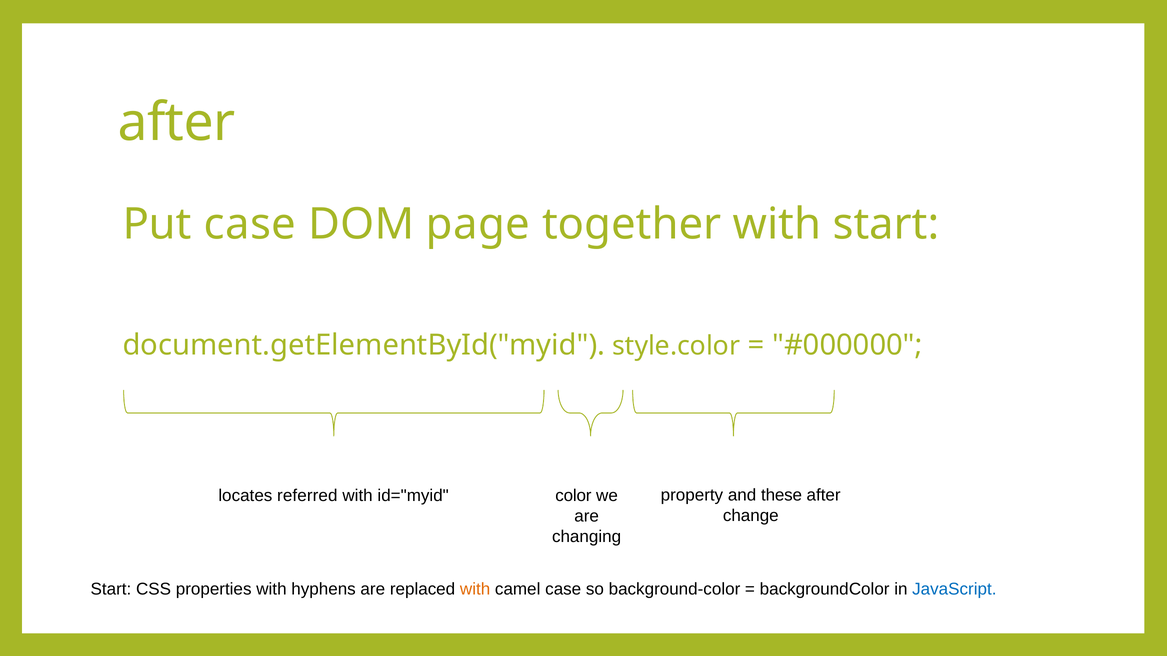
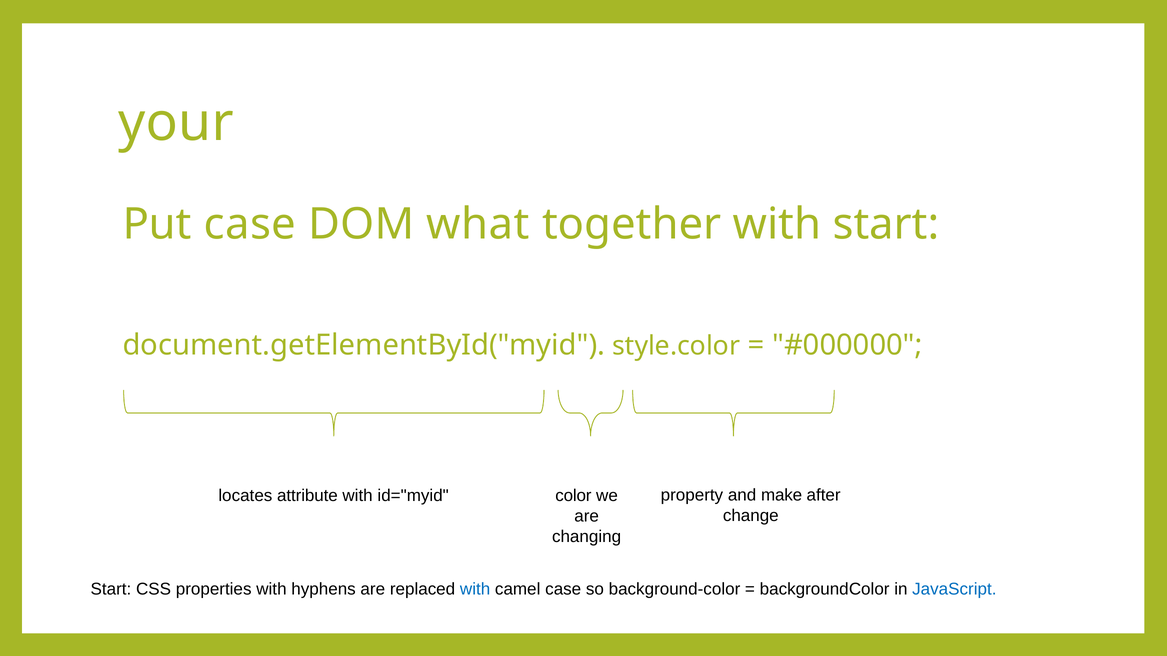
after at (176, 123): after -> your
page: page -> what
these: these -> make
referred: referred -> attribute
with at (475, 590) colour: orange -> blue
